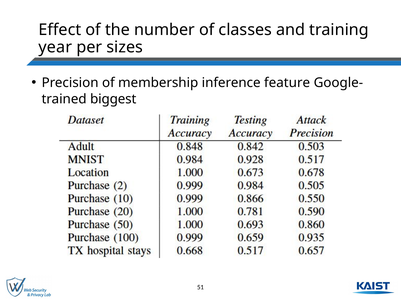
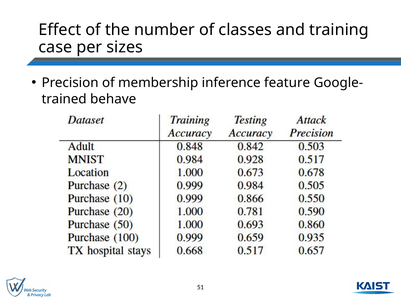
year: year -> case
biggest: biggest -> behave
